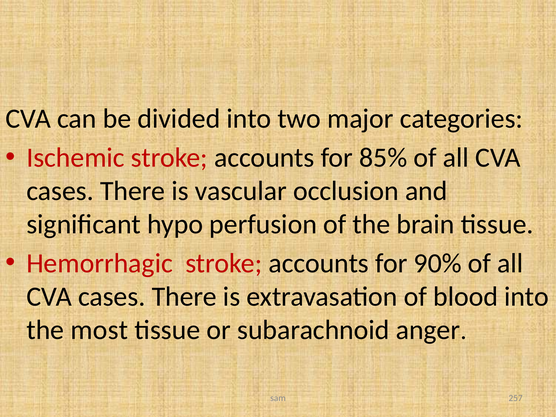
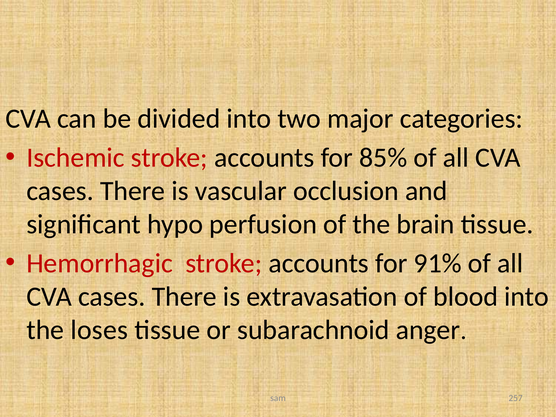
90%: 90% -> 91%
most: most -> loses
